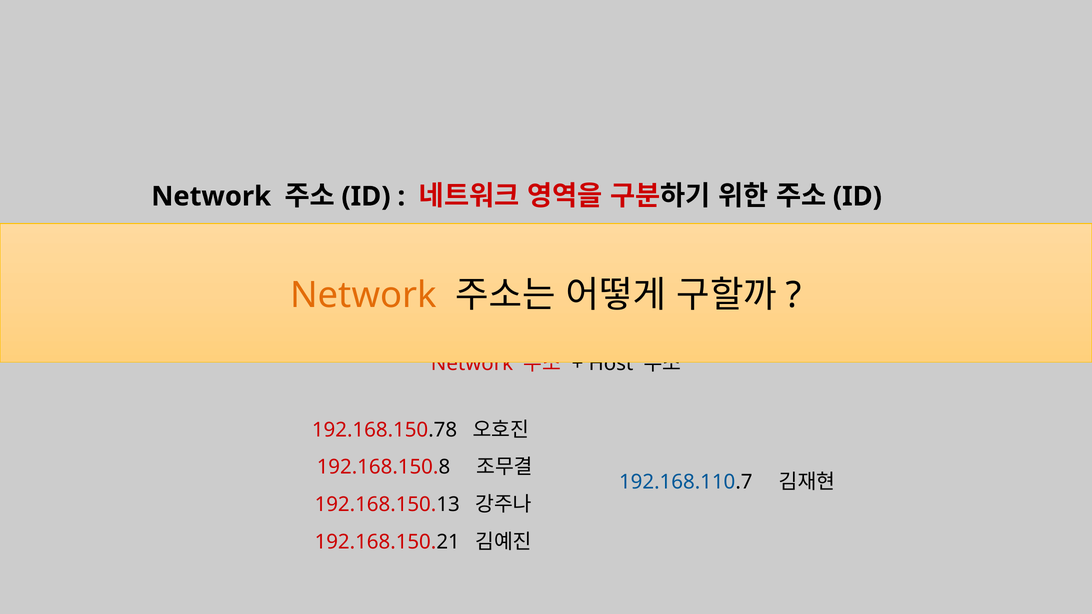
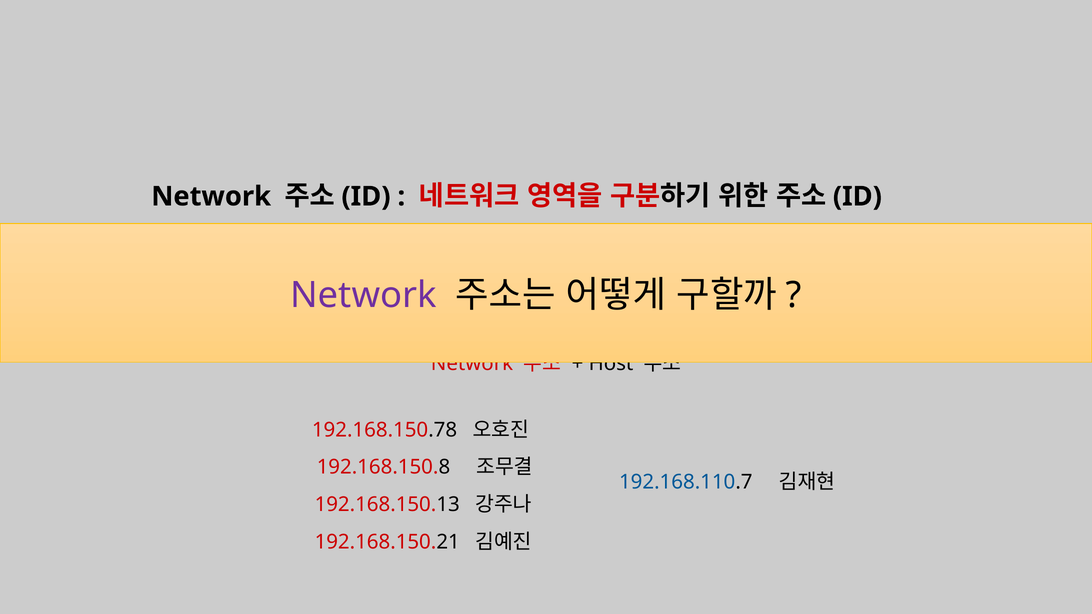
Network at (364, 295) colour: orange -> purple
